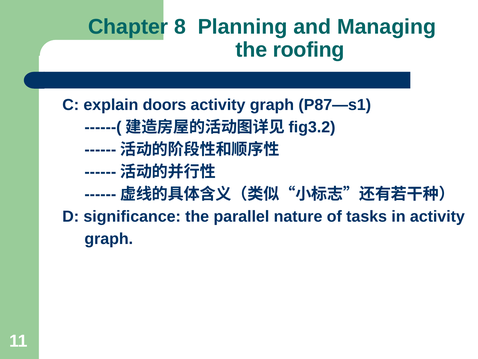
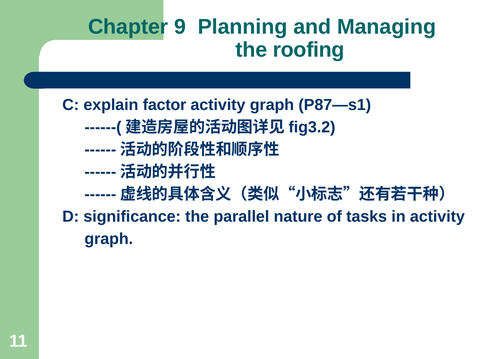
8: 8 -> 9
doors: doors -> factor
